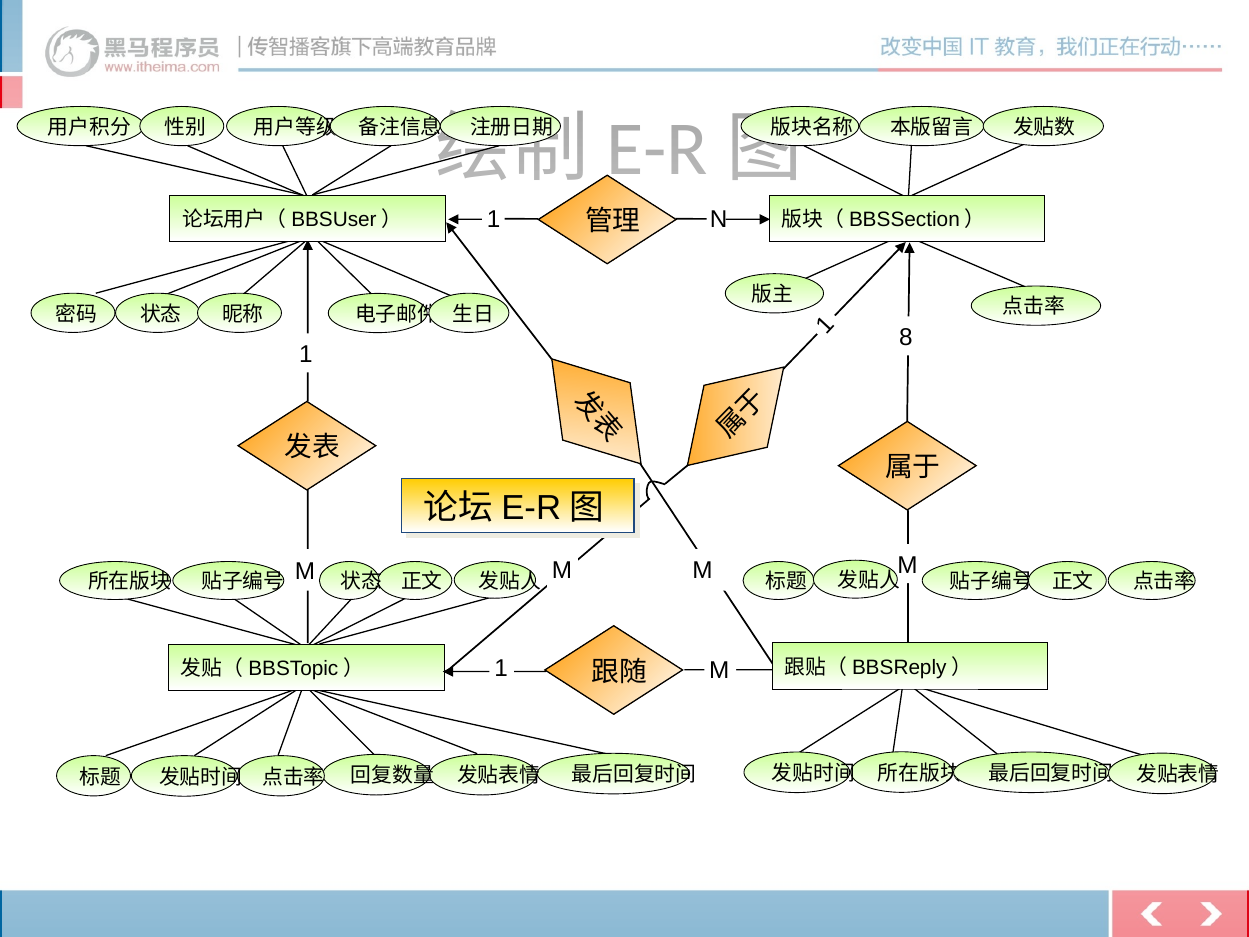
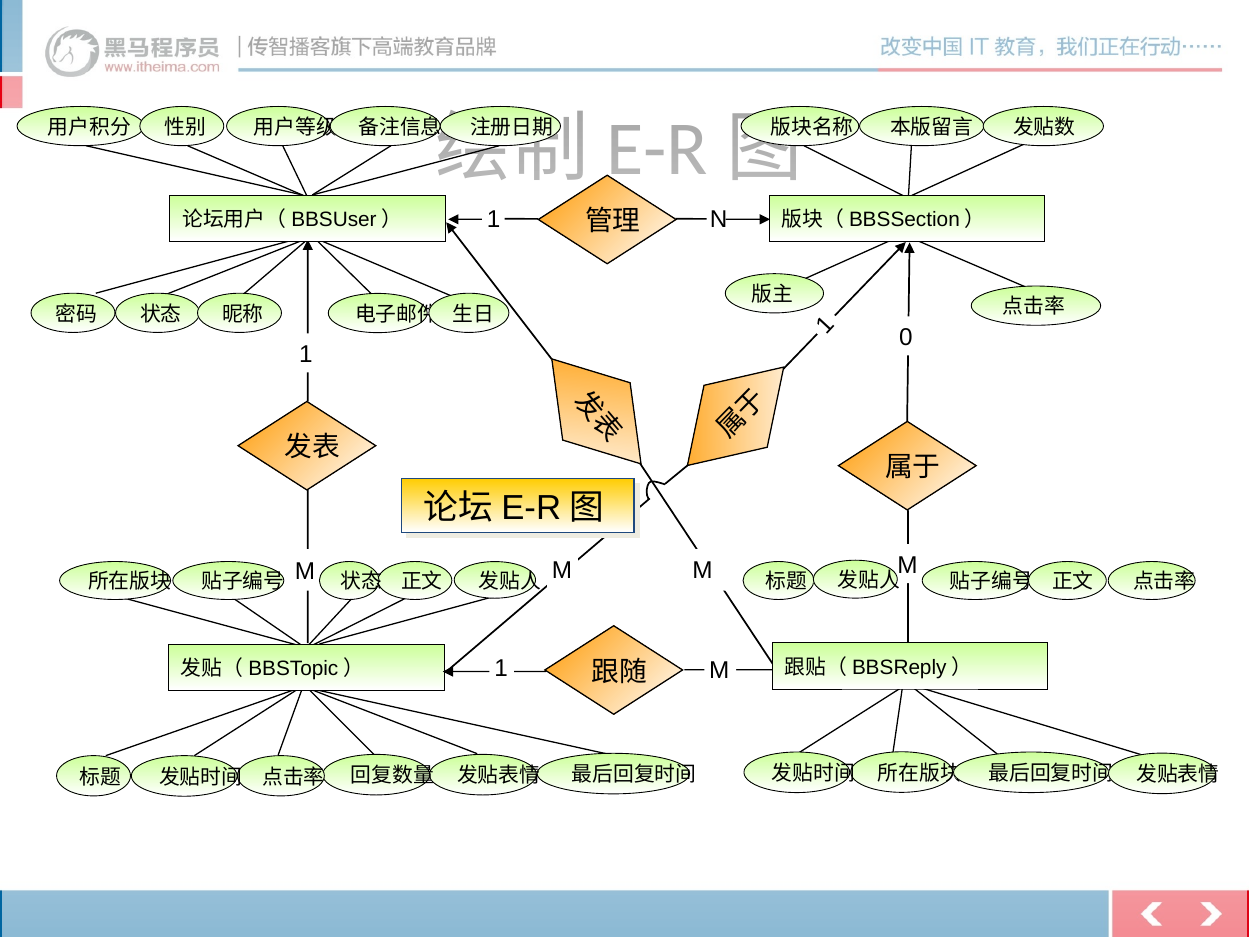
8: 8 -> 0
